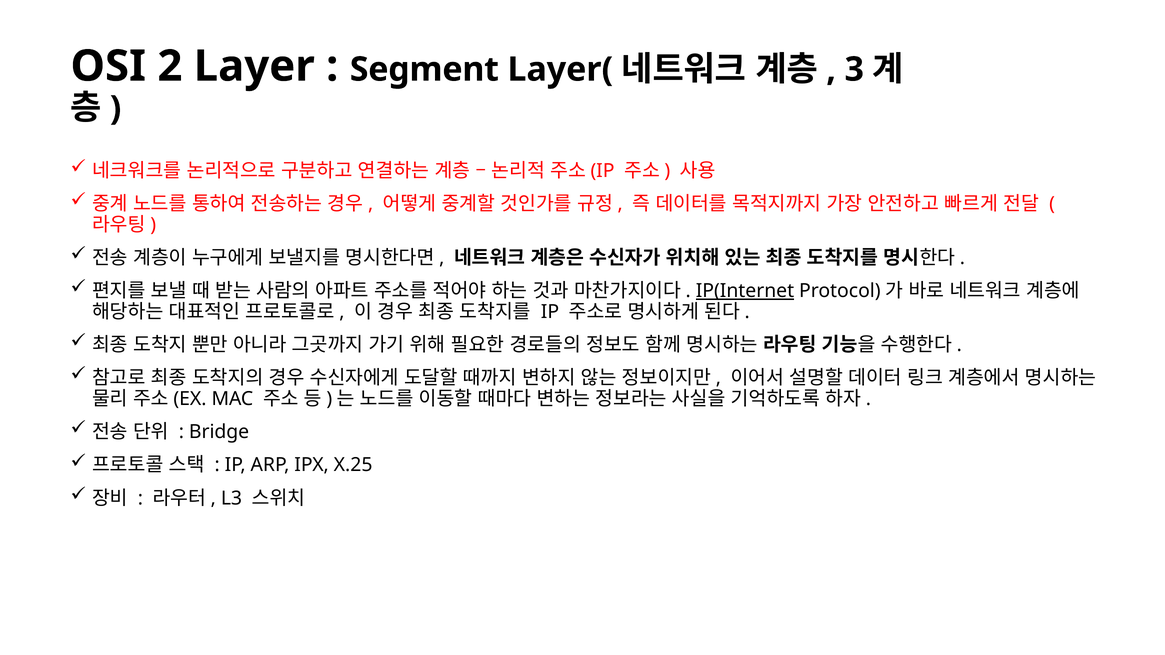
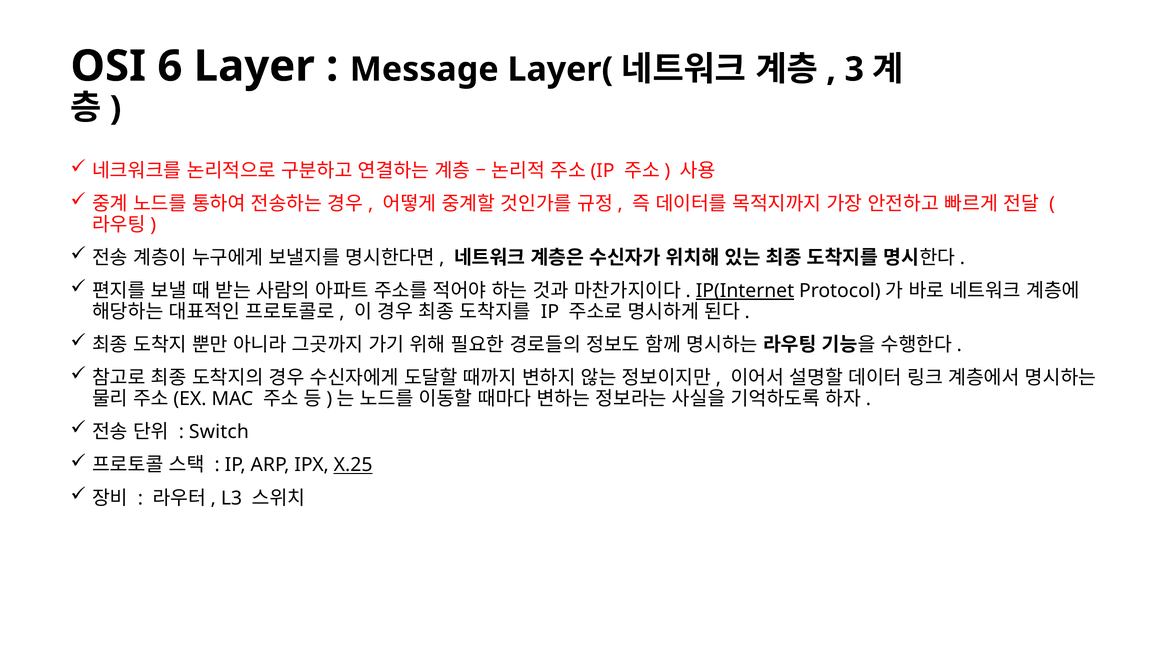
2: 2 -> 6
Segment: Segment -> Message
Bridge: Bridge -> Switch
X.25 underline: none -> present
